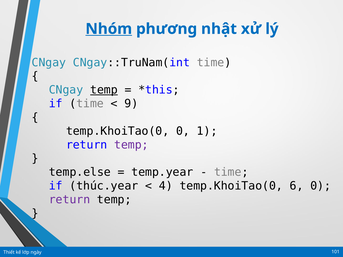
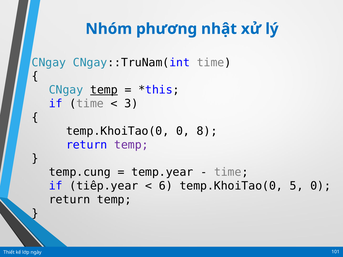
Nhóm underline: present -> none
9: 9 -> 3
1: 1 -> 8
temp.else: temp.else -> temp.cung
thúc.year: thúc.year -> tiếp.year
4: 4 -> 6
6: 6 -> 5
return at (70, 200) colour: purple -> black
